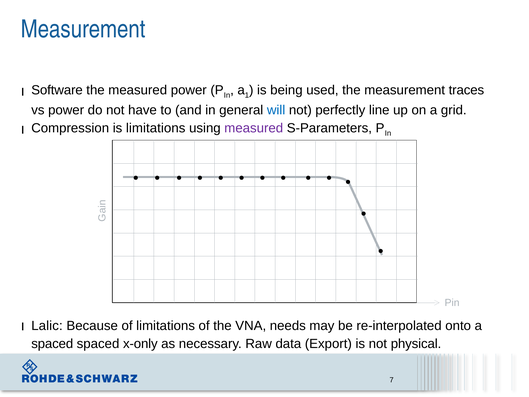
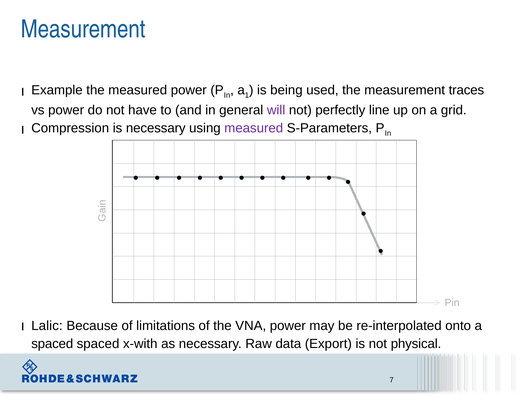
Software: Software -> Example
will colour: blue -> purple
is limitations: limitations -> necessary
VNA needs: needs -> power
x-only: x-only -> x-with
